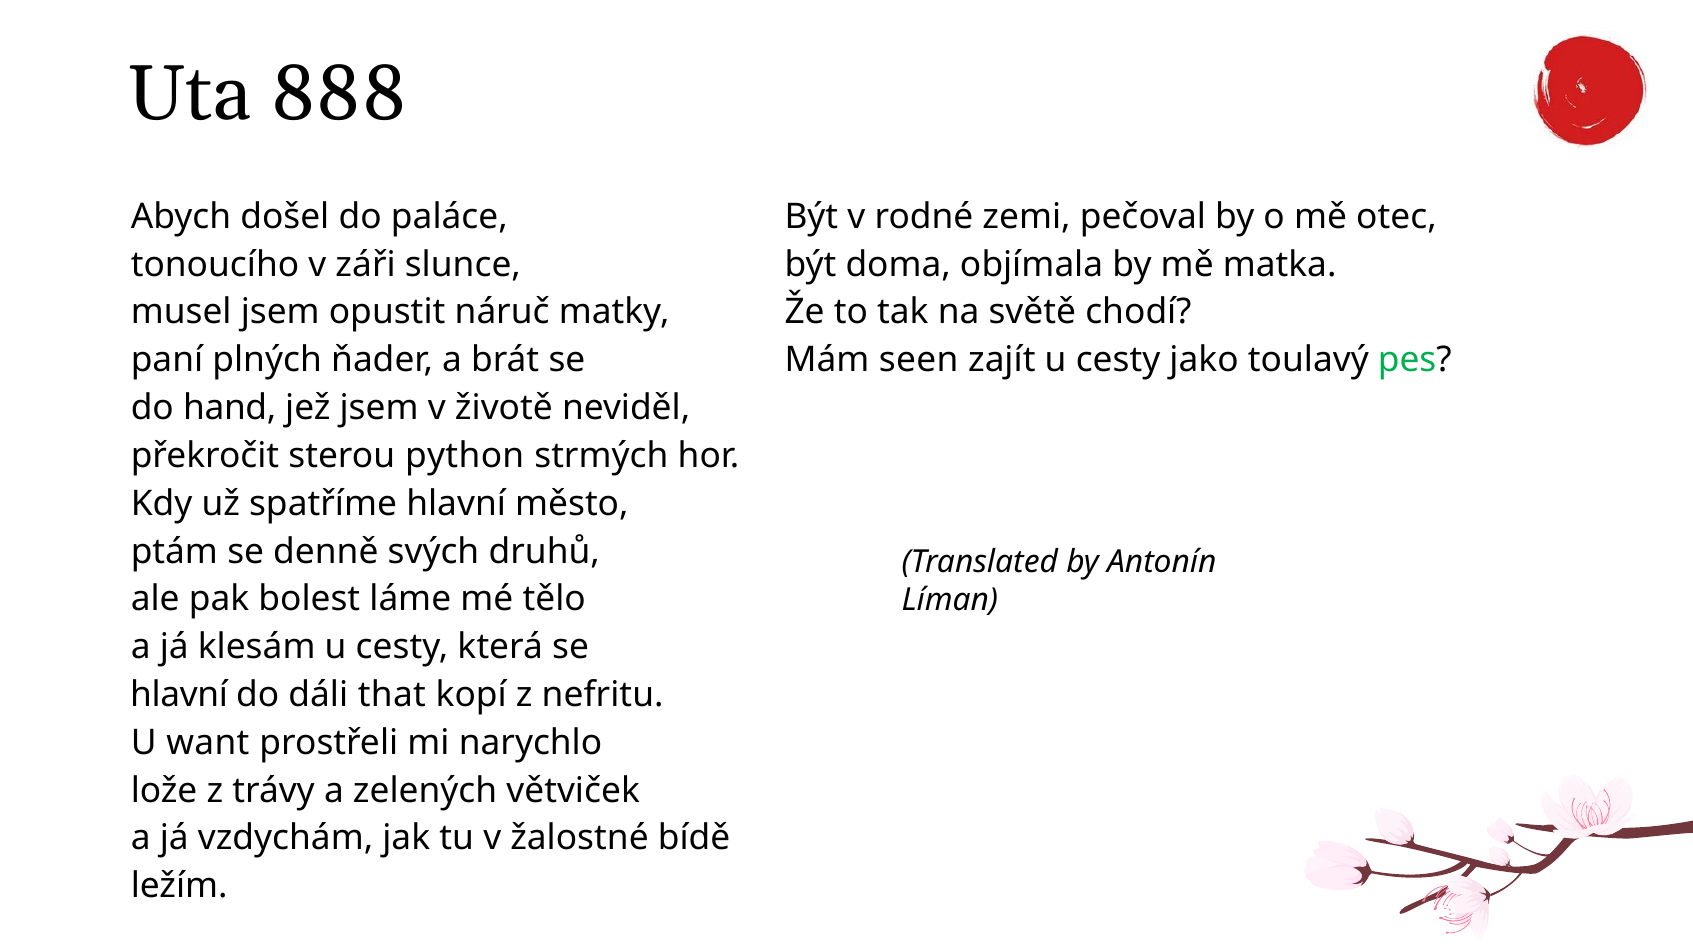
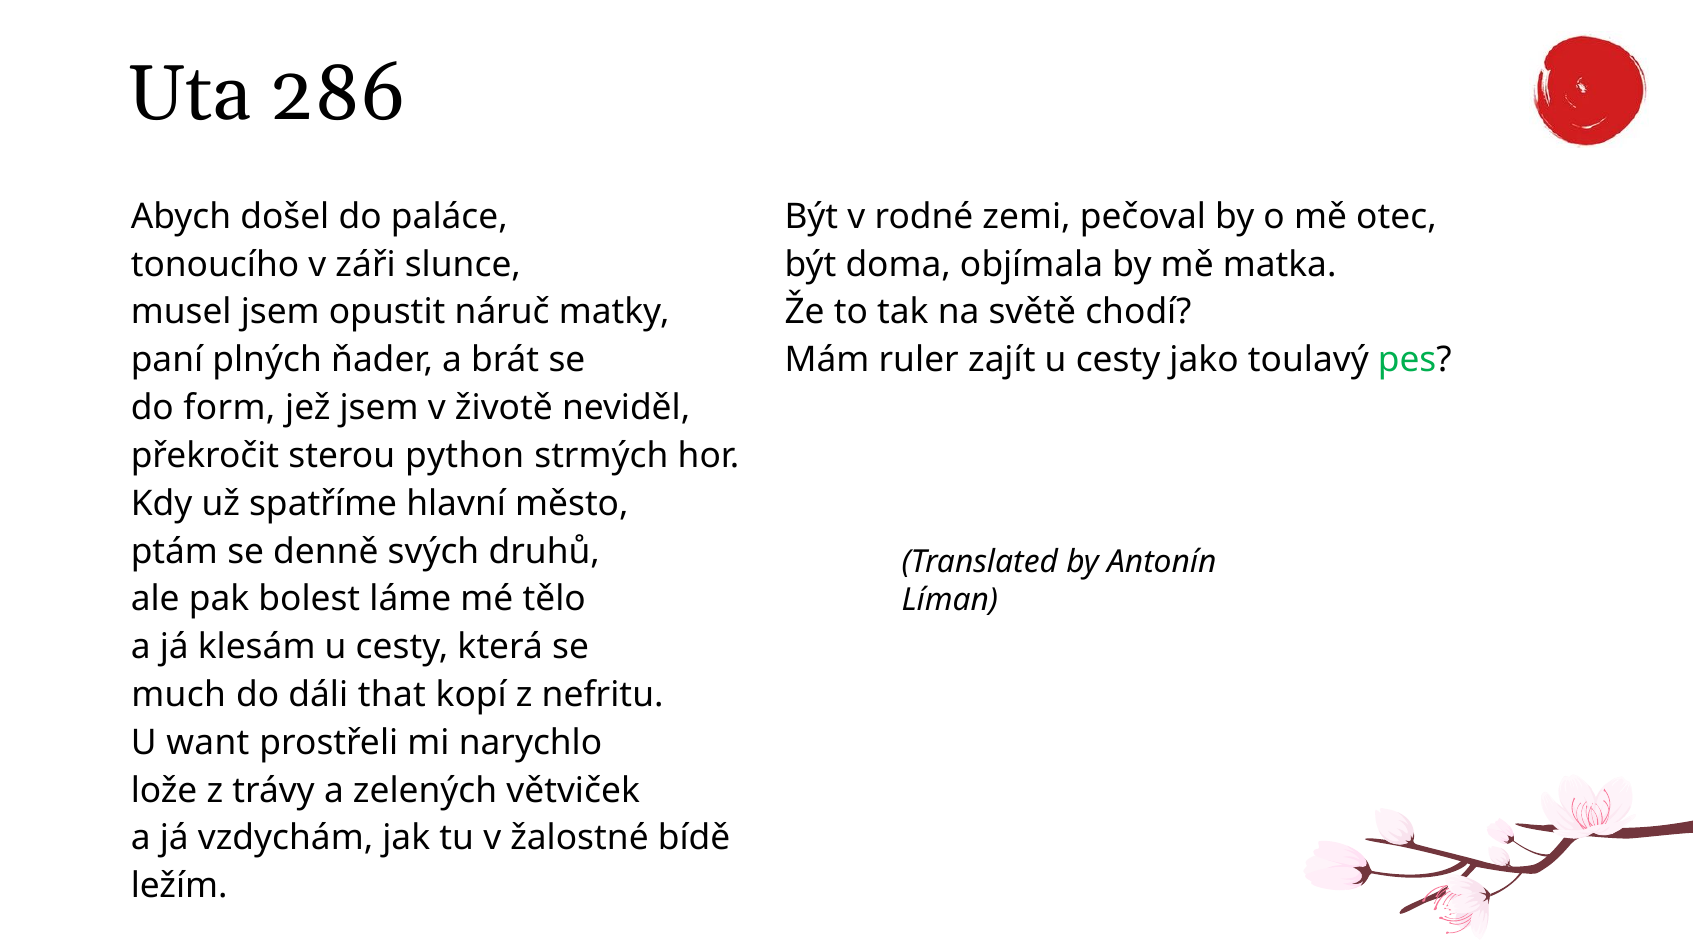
888: 888 -> 286
seen: seen -> ruler
hand: hand -> form
hlavní at (179, 695): hlavní -> much
